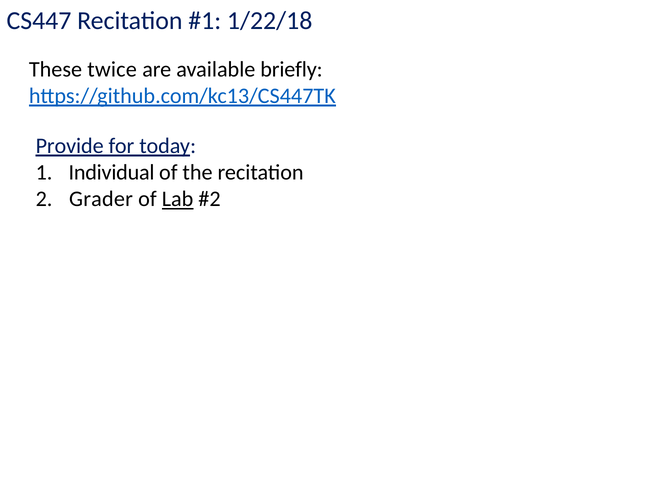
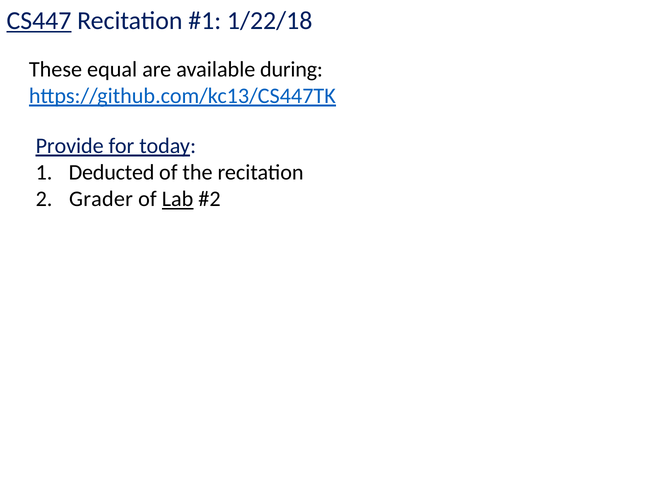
CS447 underline: none -> present
twice: twice -> equal
briefly: briefly -> during
Individual: Individual -> Deducted
